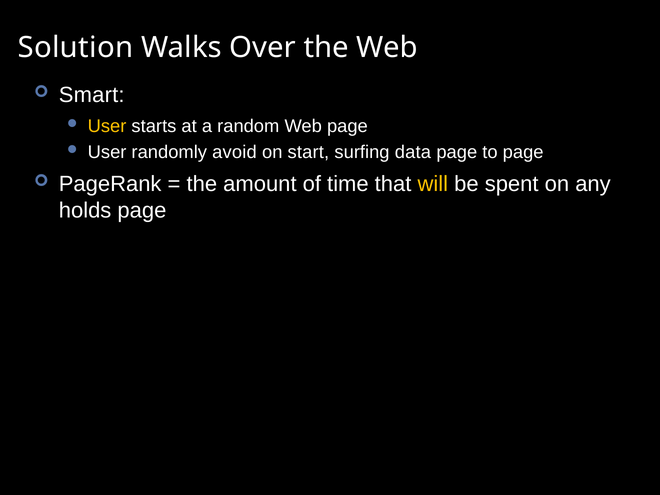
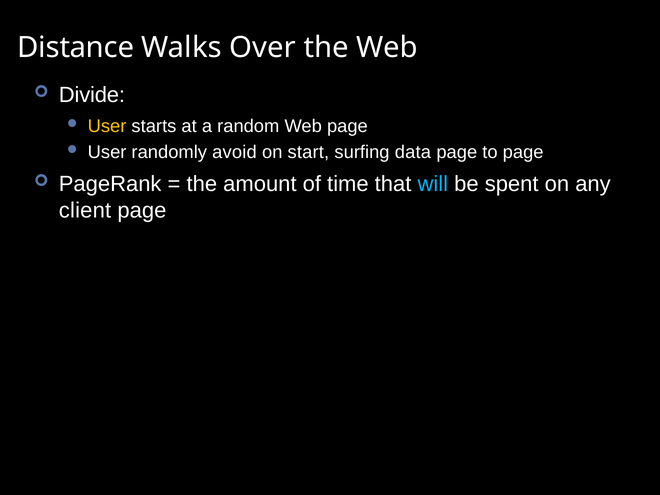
Solution: Solution -> Distance
Smart: Smart -> Divide
will colour: yellow -> light blue
holds: holds -> client
